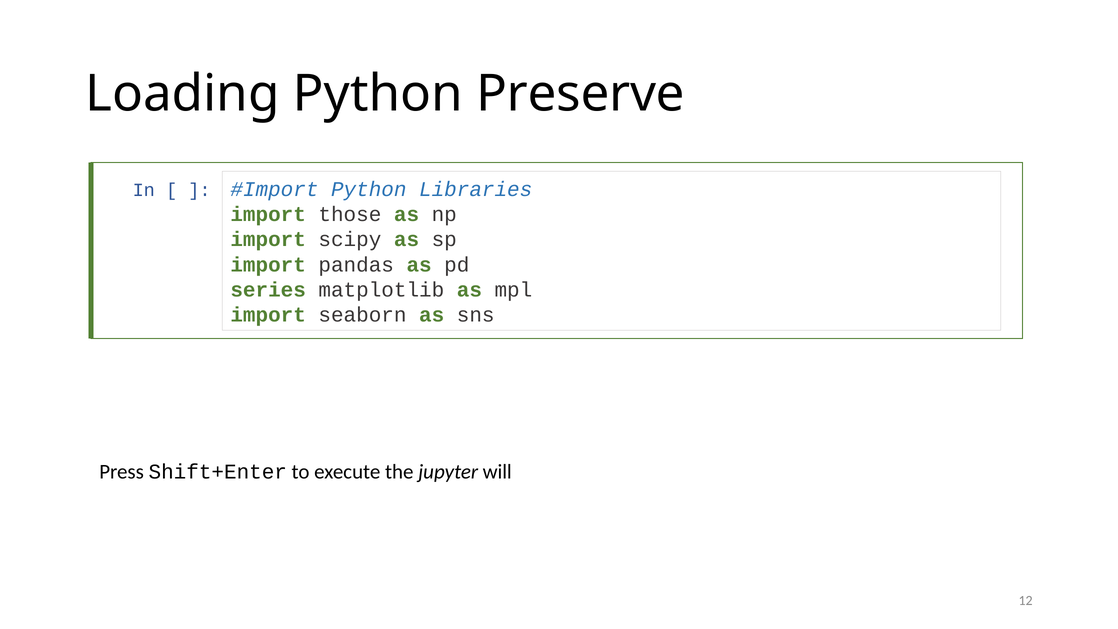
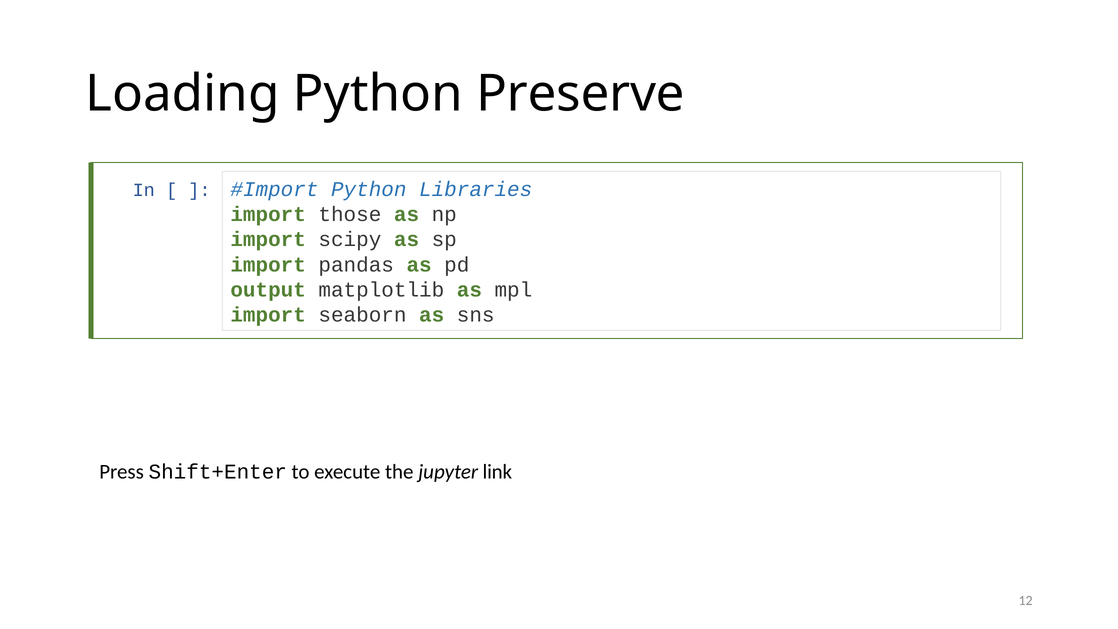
series: series -> output
will: will -> link
